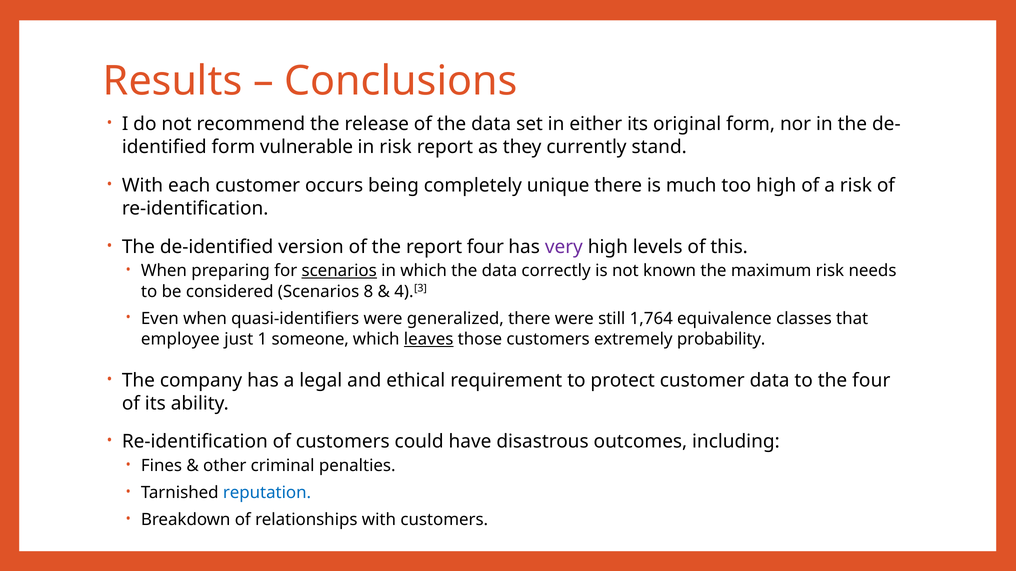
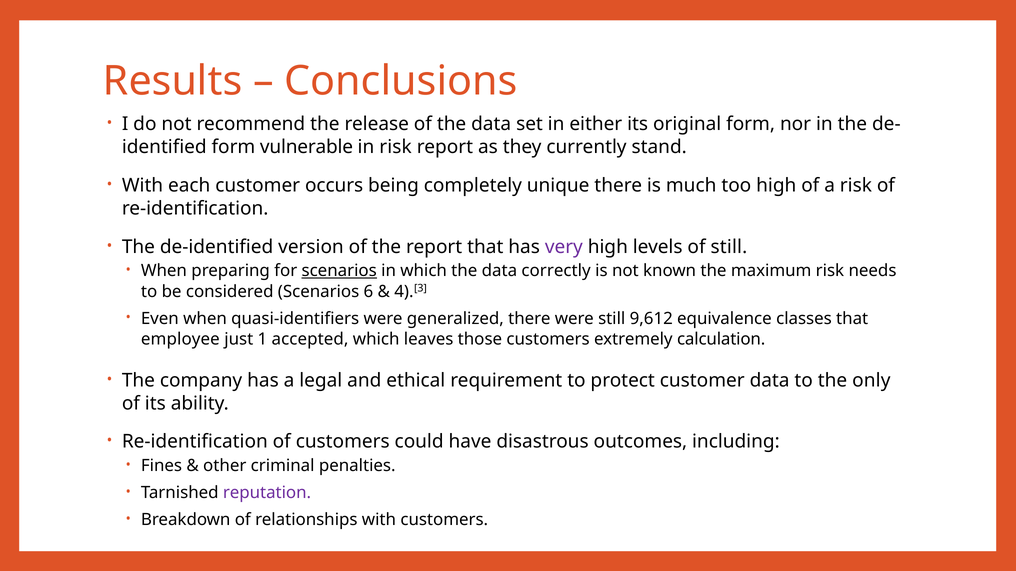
report four: four -> that
of this: this -> still
8: 8 -> 6
1,764: 1,764 -> 9,612
someone: someone -> accepted
leaves underline: present -> none
probability: probability -> calculation
the four: four -> only
reputation colour: blue -> purple
